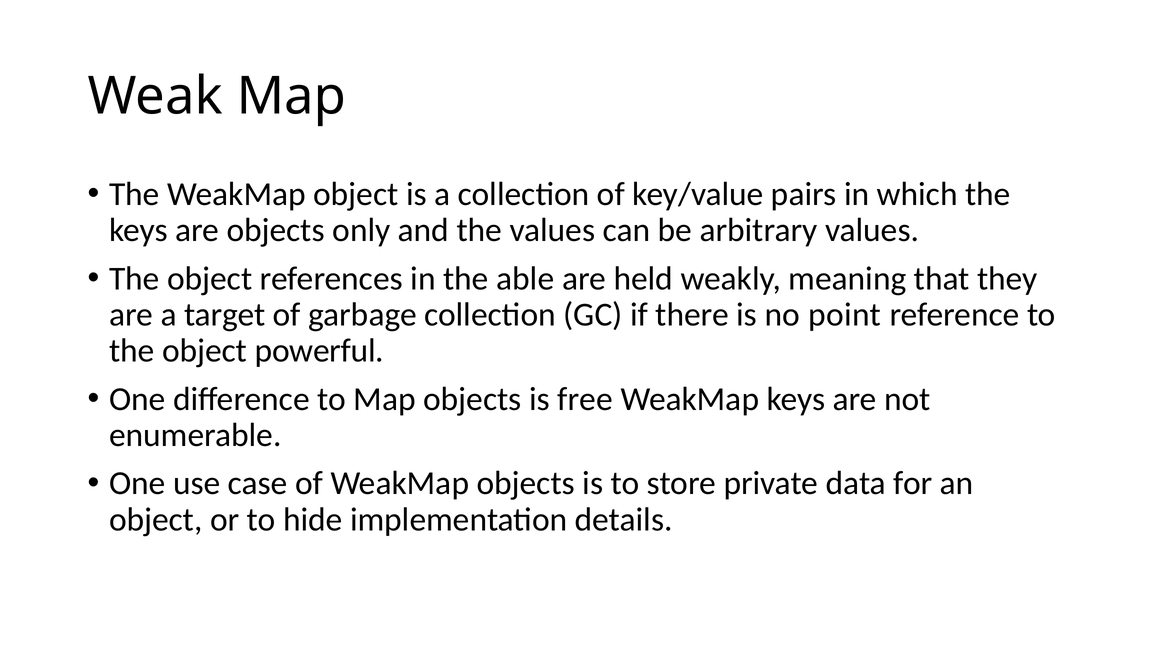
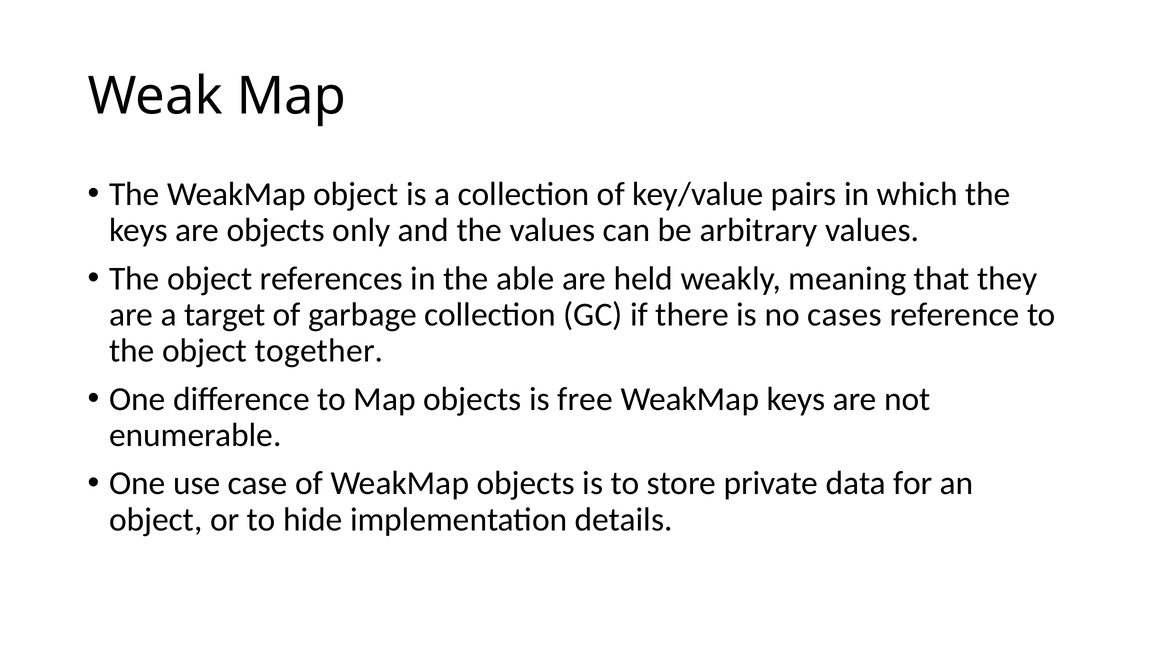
point: point -> cases
powerful: powerful -> together
